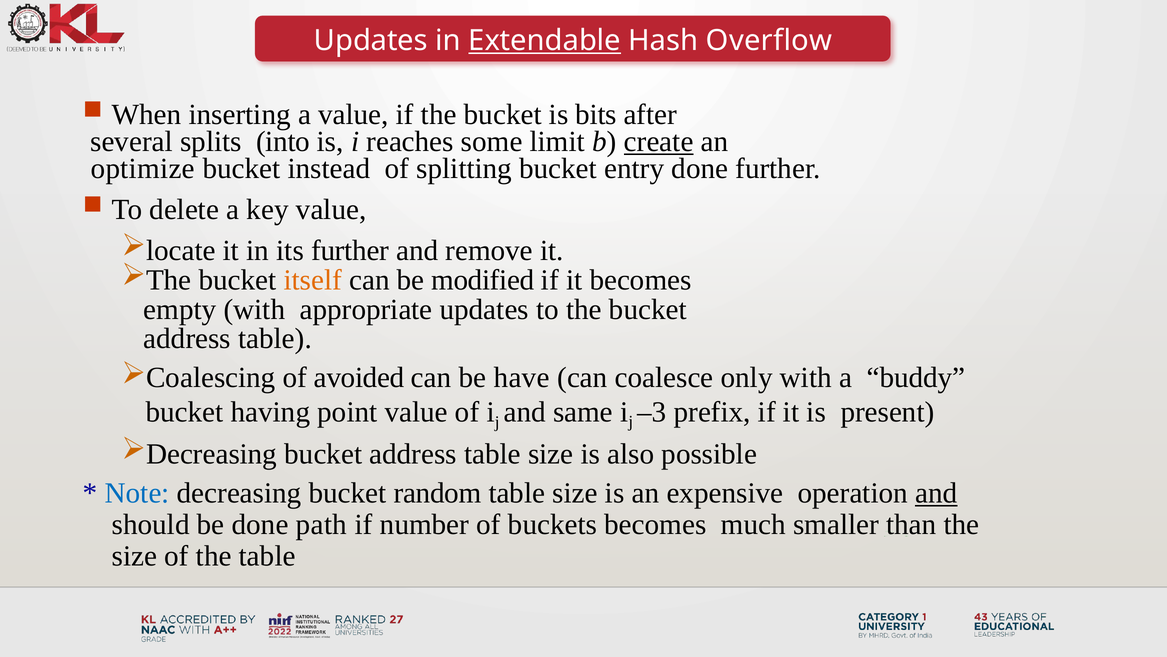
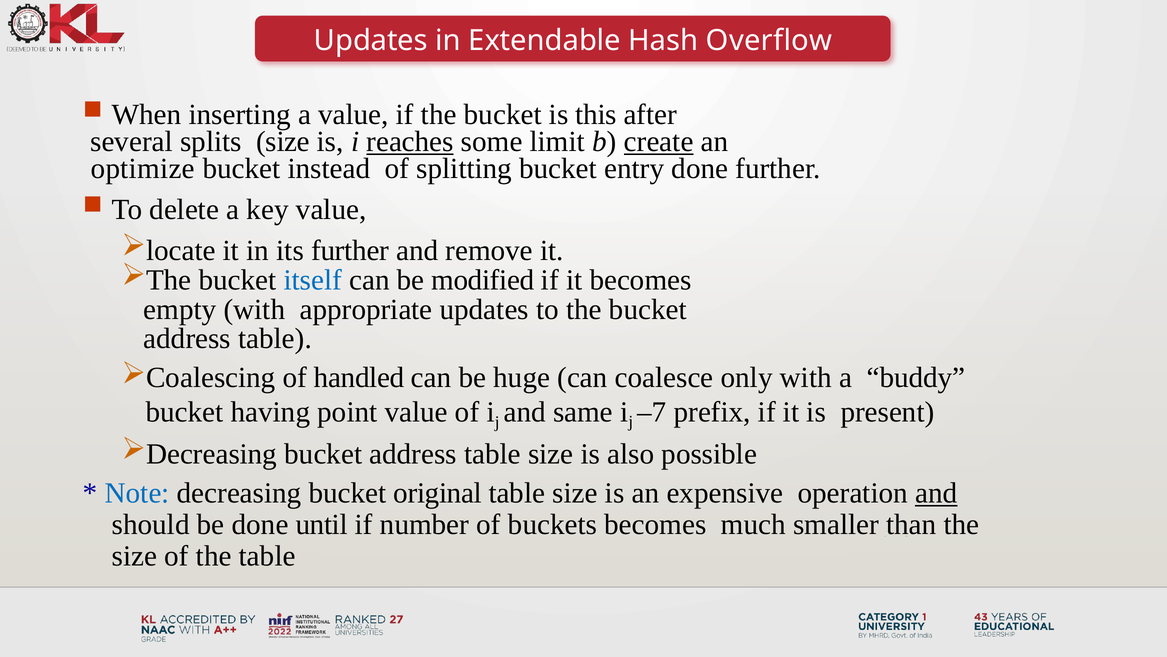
Extendable underline: present -> none
bits: bits -> this
splits into: into -> size
reaches underline: none -> present
itself colour: orange -> blue
avoided: avoided -> handled
have: have -> huge
–3: –3 -> –7
random: random -> original
path: path -> until
